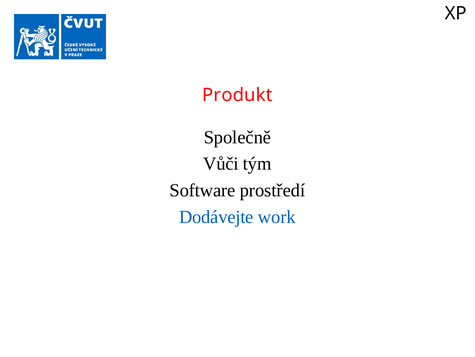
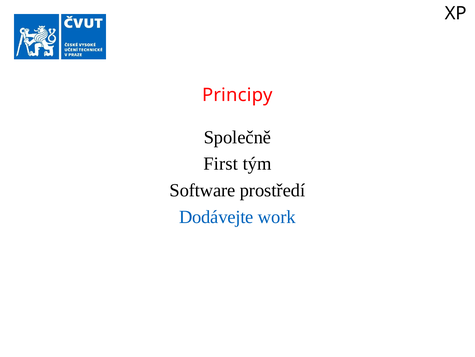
Produkt: Produkt -> Principy
Vůči: Vůči -> First
